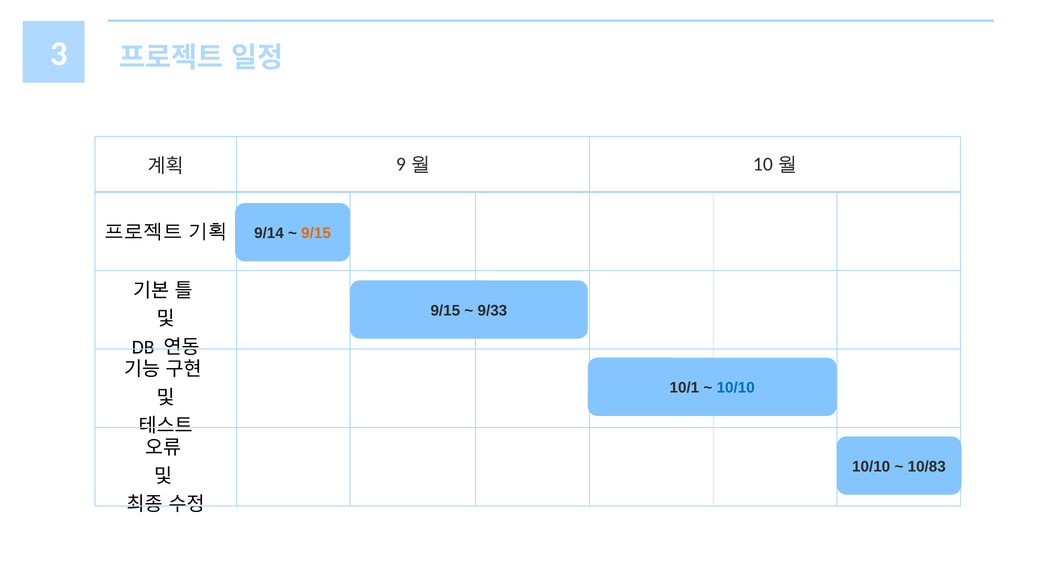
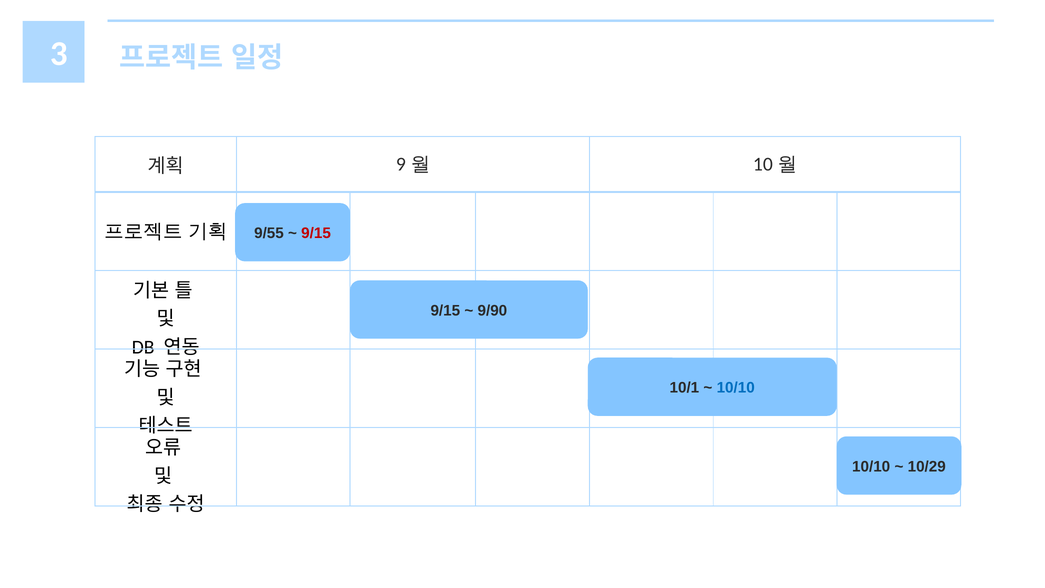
9/14: 9/14 -> 9/55
9/15 at (316, 233) colour: orange -> red
9/33: 9/33 -> 9/90
10/83: 10/83 -> 10/29
